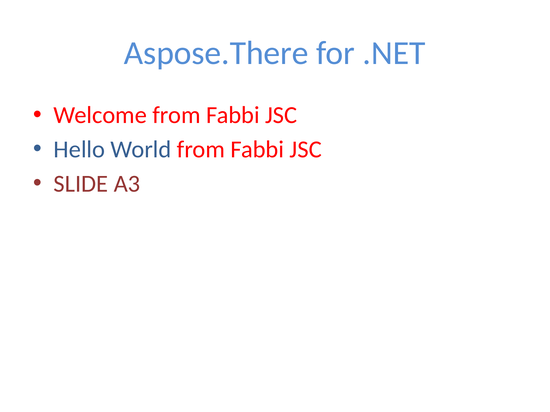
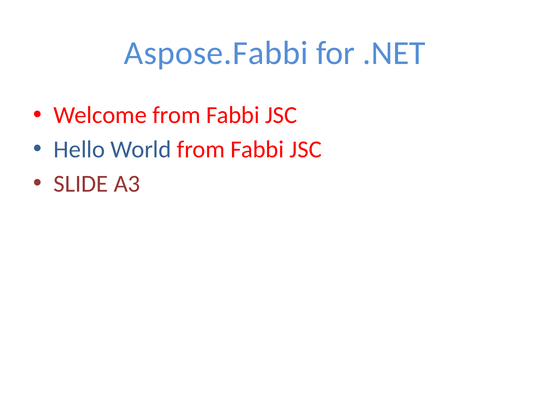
Aspose.There: Aspose.There -> Aspose.Fabbi
